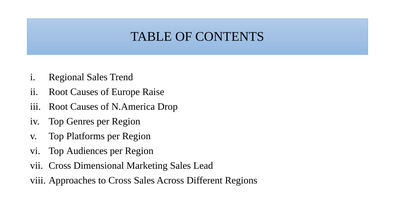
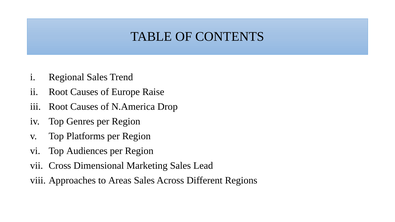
to Cross: Cross -> Areas
